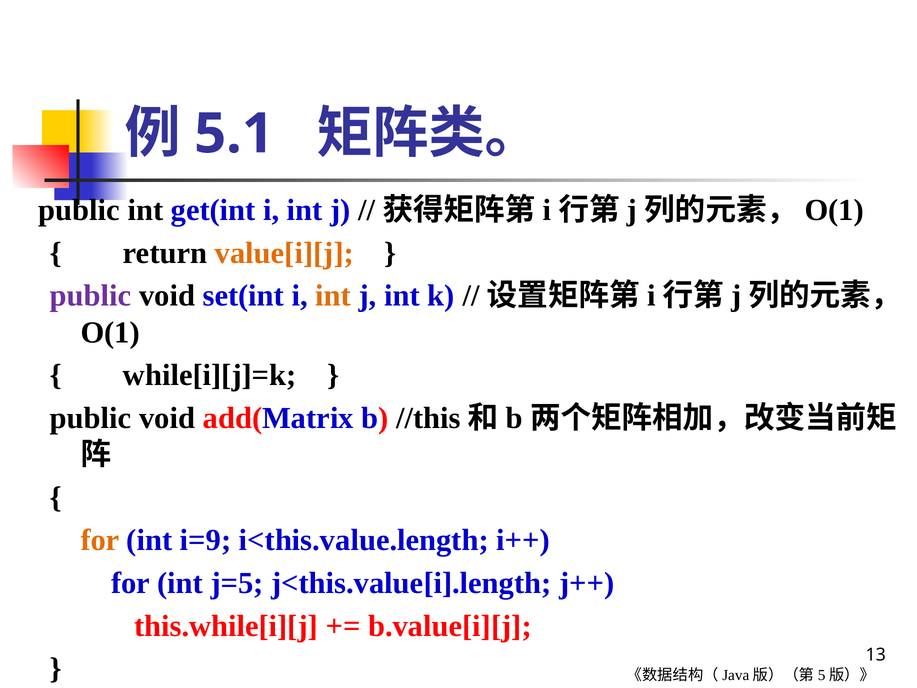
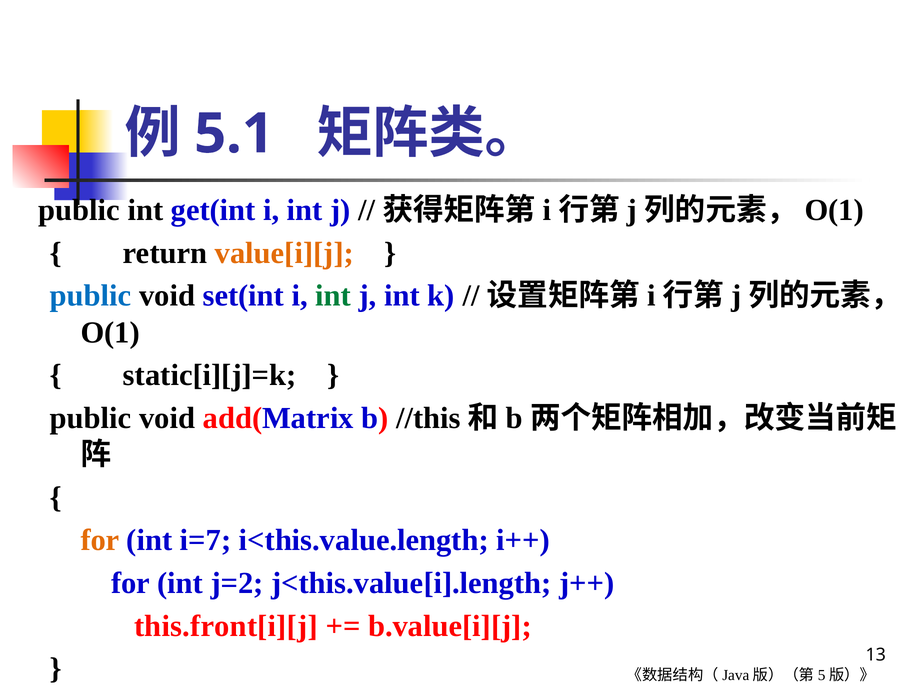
public at (91, 296) colour: purple -> blue
int at (333, 296) colour: orange -> green
while[i][j]=k: while[i][j]=k -> static[i][j]=k
i=9: i=9 -> i=7
j=5: j=5 -> j=2
this.while[i][j: this.while[i][j -> this.front[i][j
